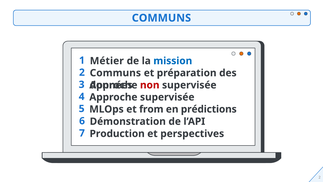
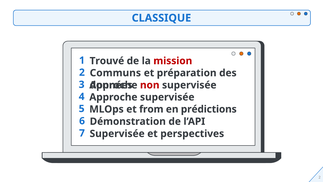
COMMUNS at (161, 18): COMMUNS -> CLASSIQUE
Métier: Métier -> Trouvé
mission colour: blue -> red
7 Production: Production -> Supervisée
